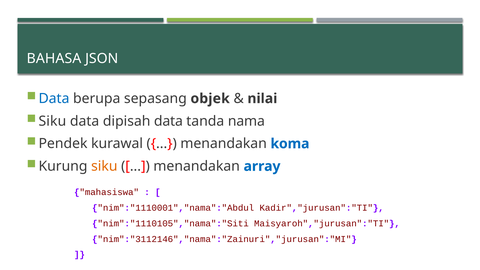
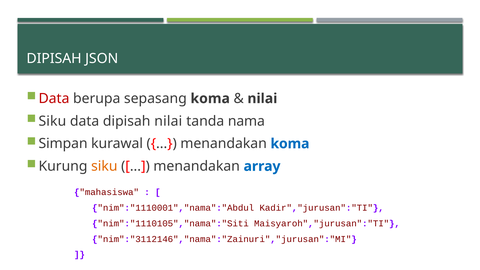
BAHASA at (54, 58): BAHASA -> DIPISAH
Data at (54, 99) colour: blue -> red
sepasang objek: objek -> koma
dipisah data: data -> nilai
Pendek: Pendek -> Simpan
